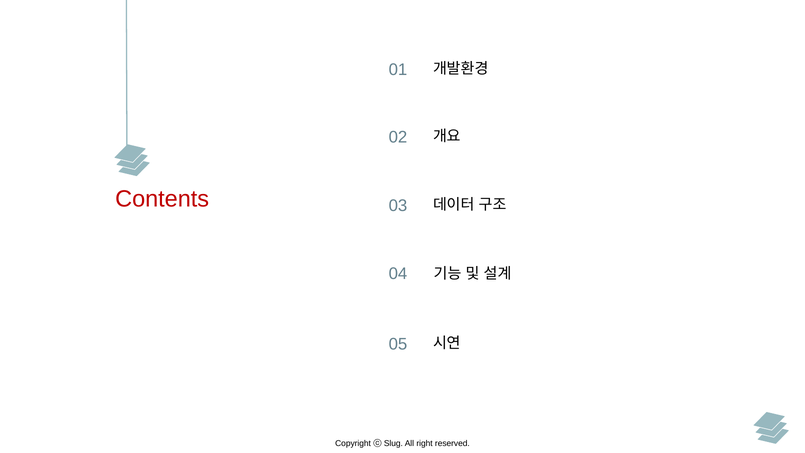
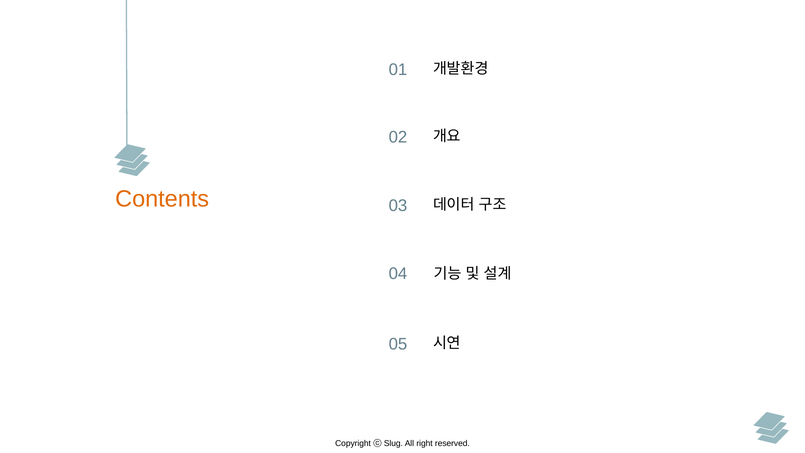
Contents colour: red -> orange
